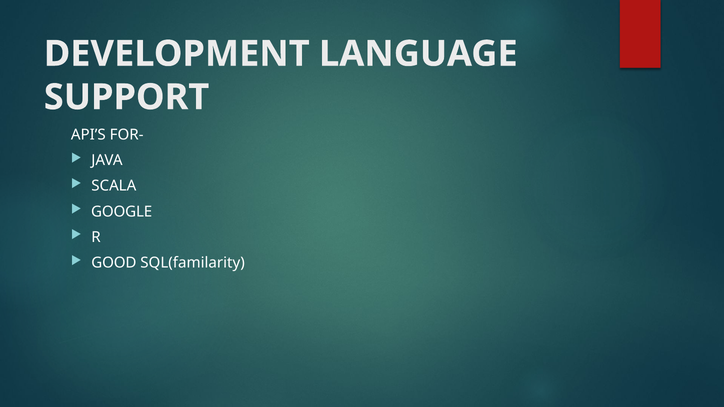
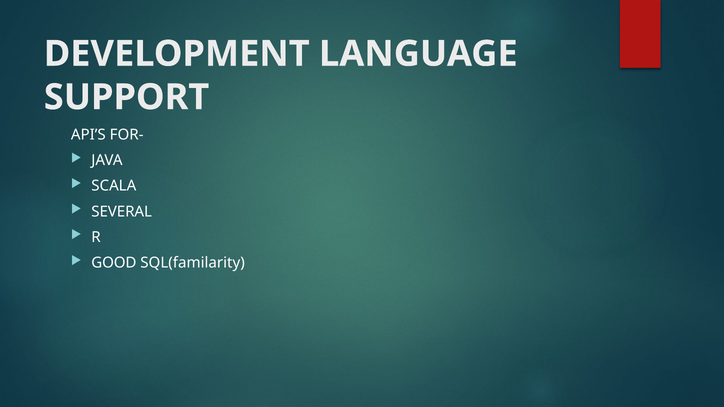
GOOGLE: GOOGLE -> SEVERAL
